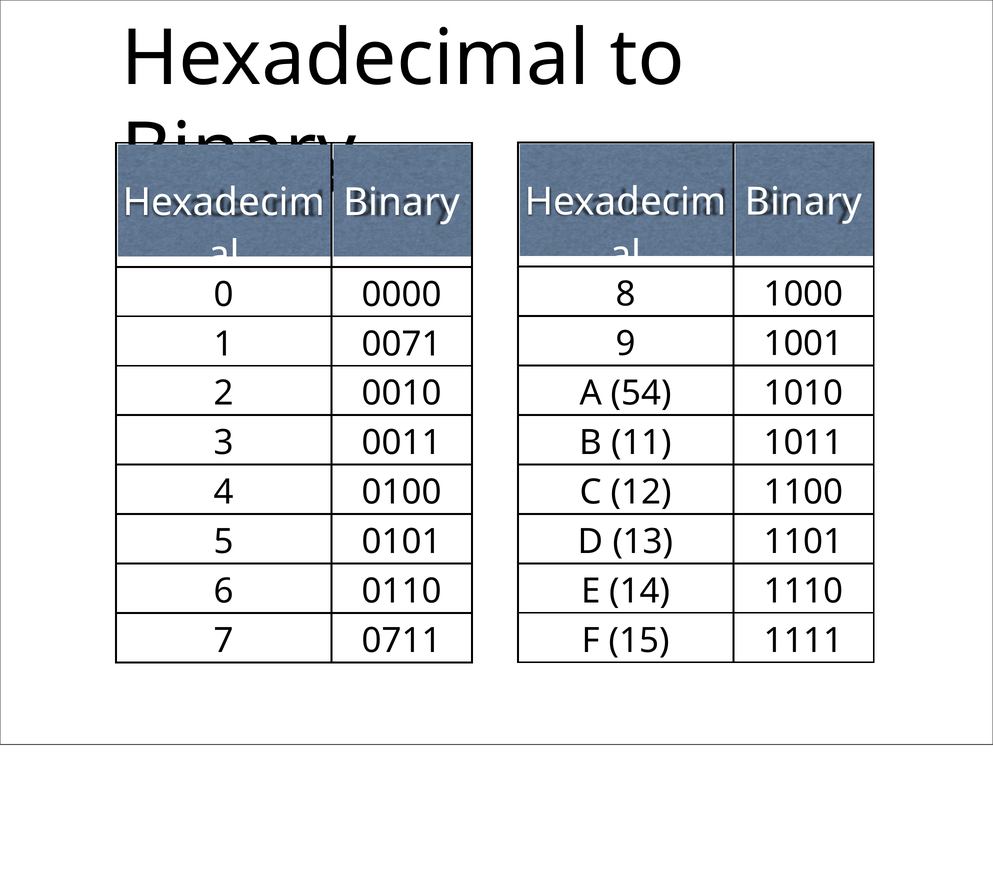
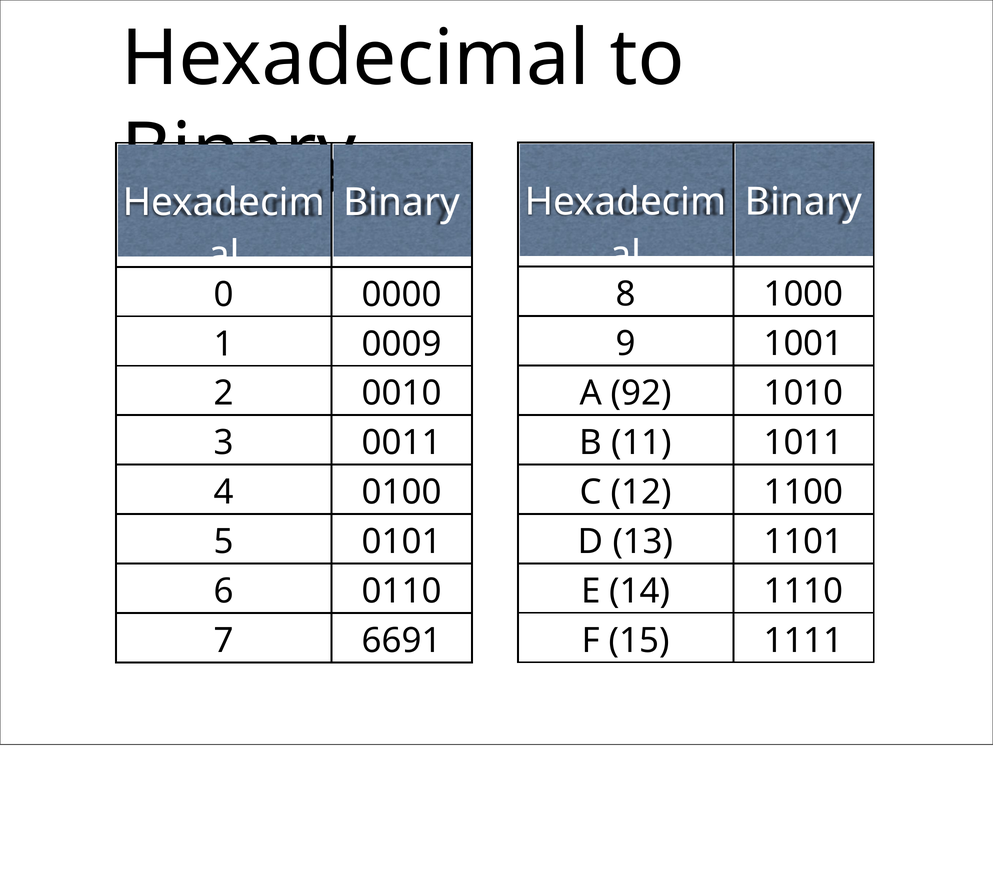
0071: 0071 -> 0009
54: 54 -> 92
0711: 0711 -> 6691
